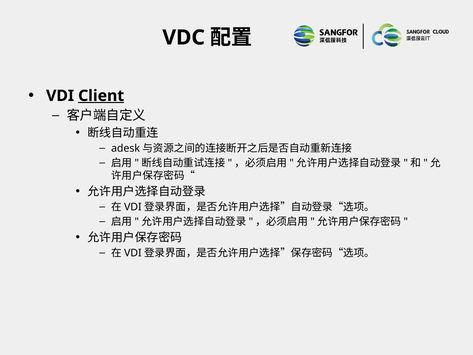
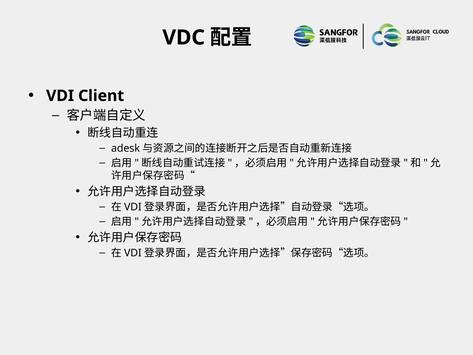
Client underline: present -> none
